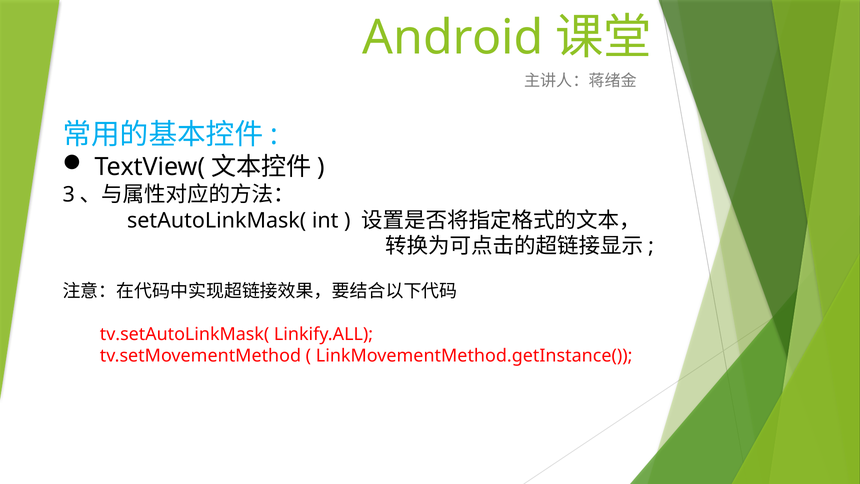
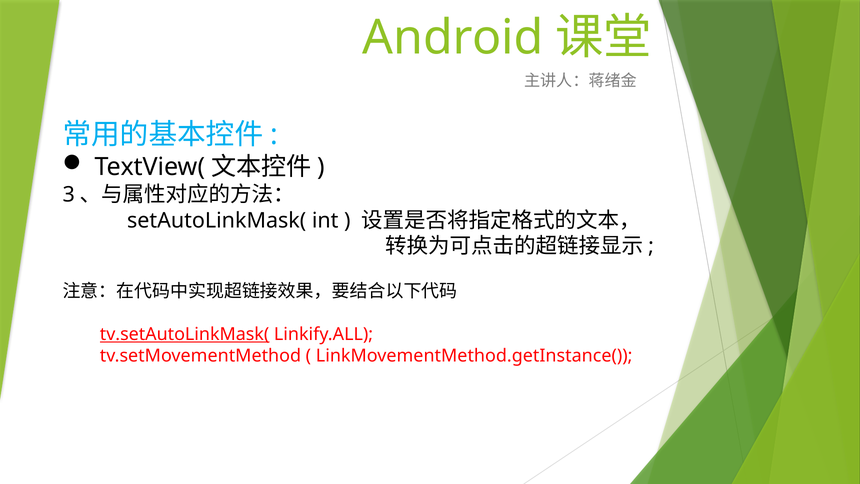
tv.setAutoLinkMask( underline: none -> present
